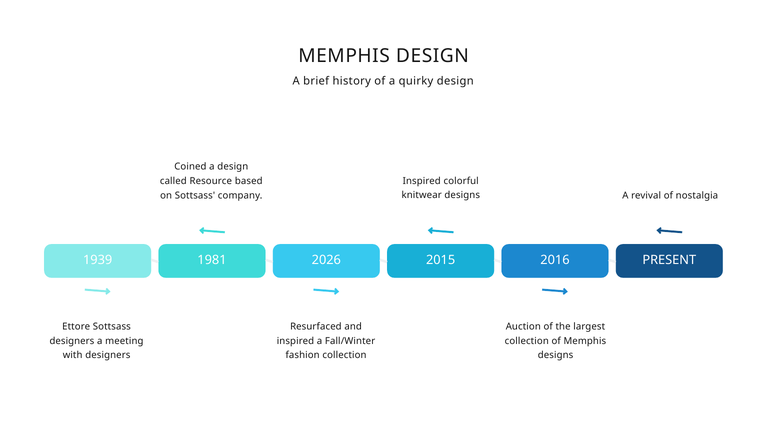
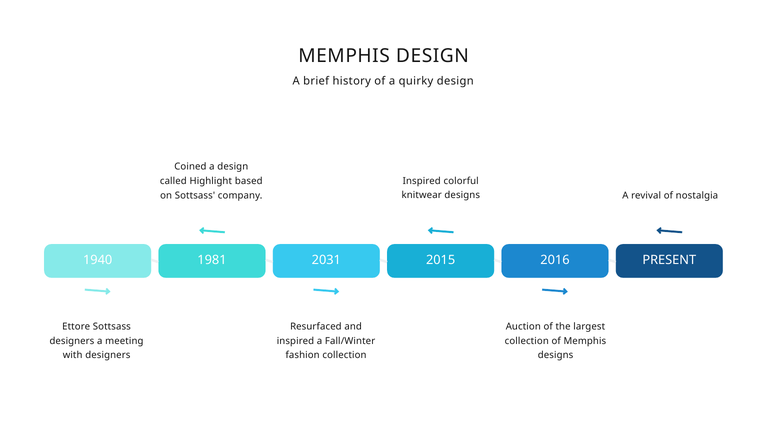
Resource: Resource -> Highlight
1939: 1939 -> 1940
2026: 2026 -> 2031
